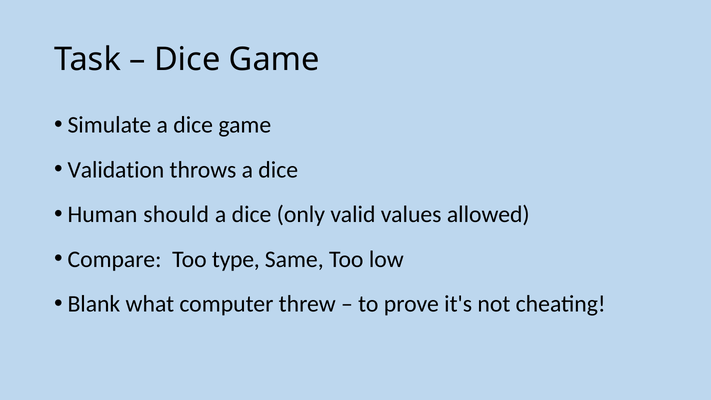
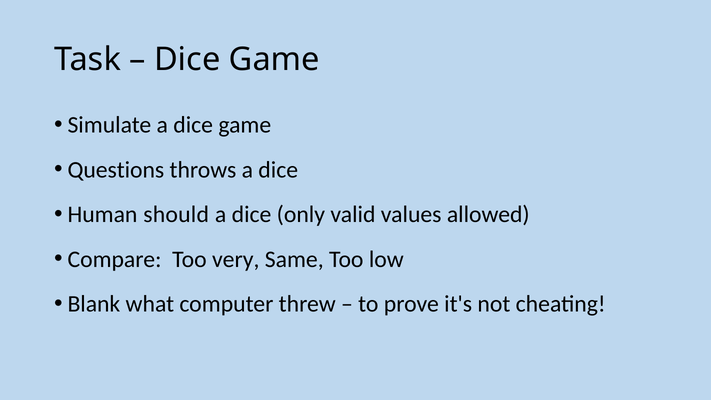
Validation: Validation -> Questions
type: type -> very
